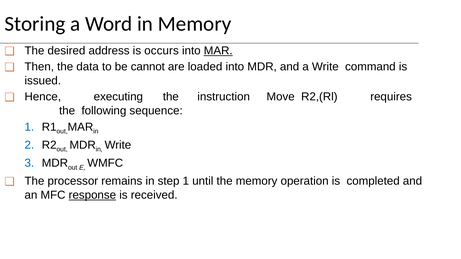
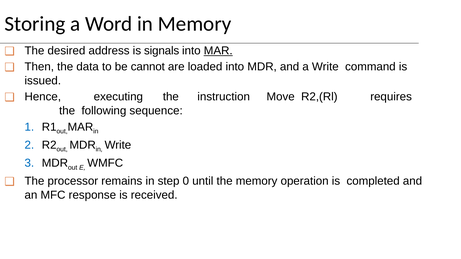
occurs: occurs -> signals
step 1: 1 -> 0
response underline: present -> none
